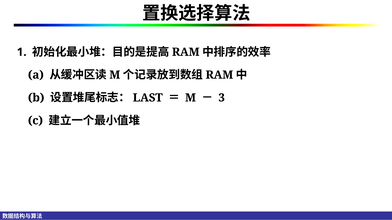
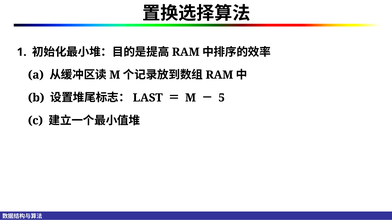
3: 3 -> 5
